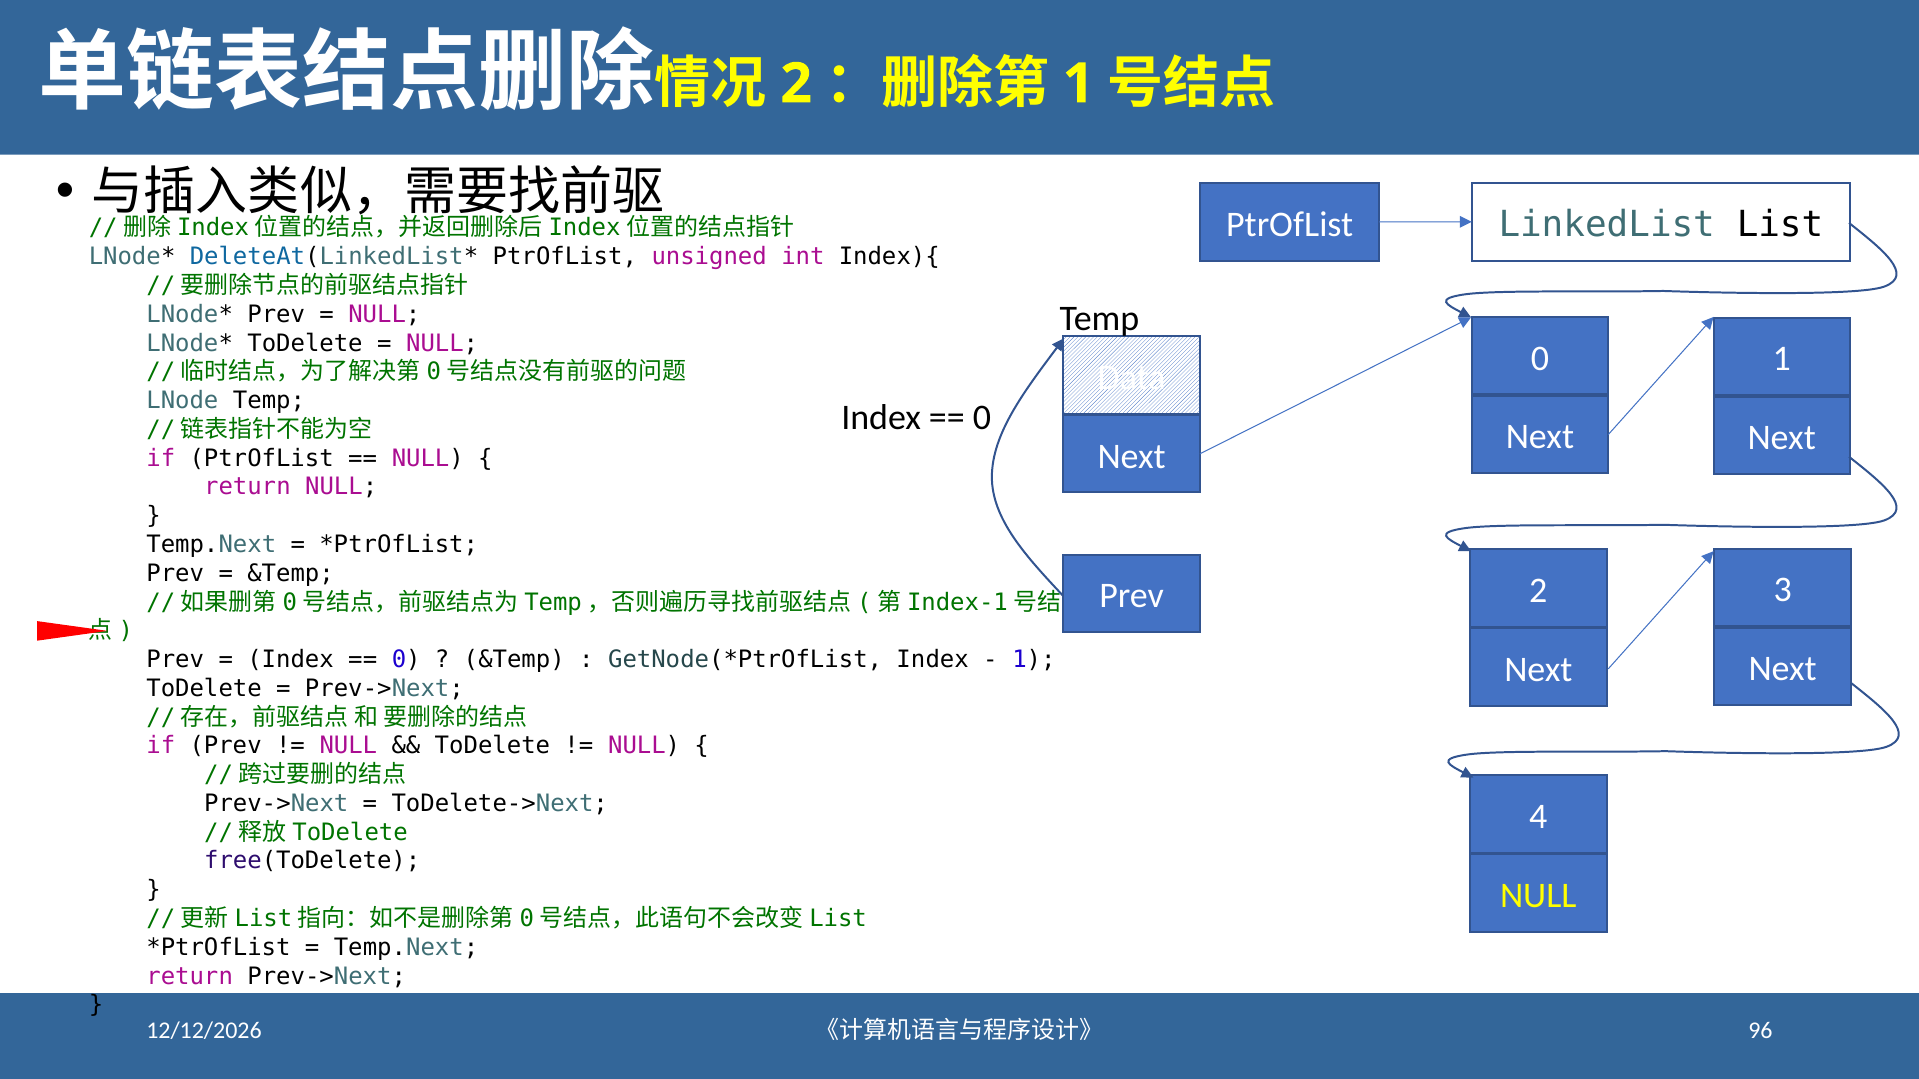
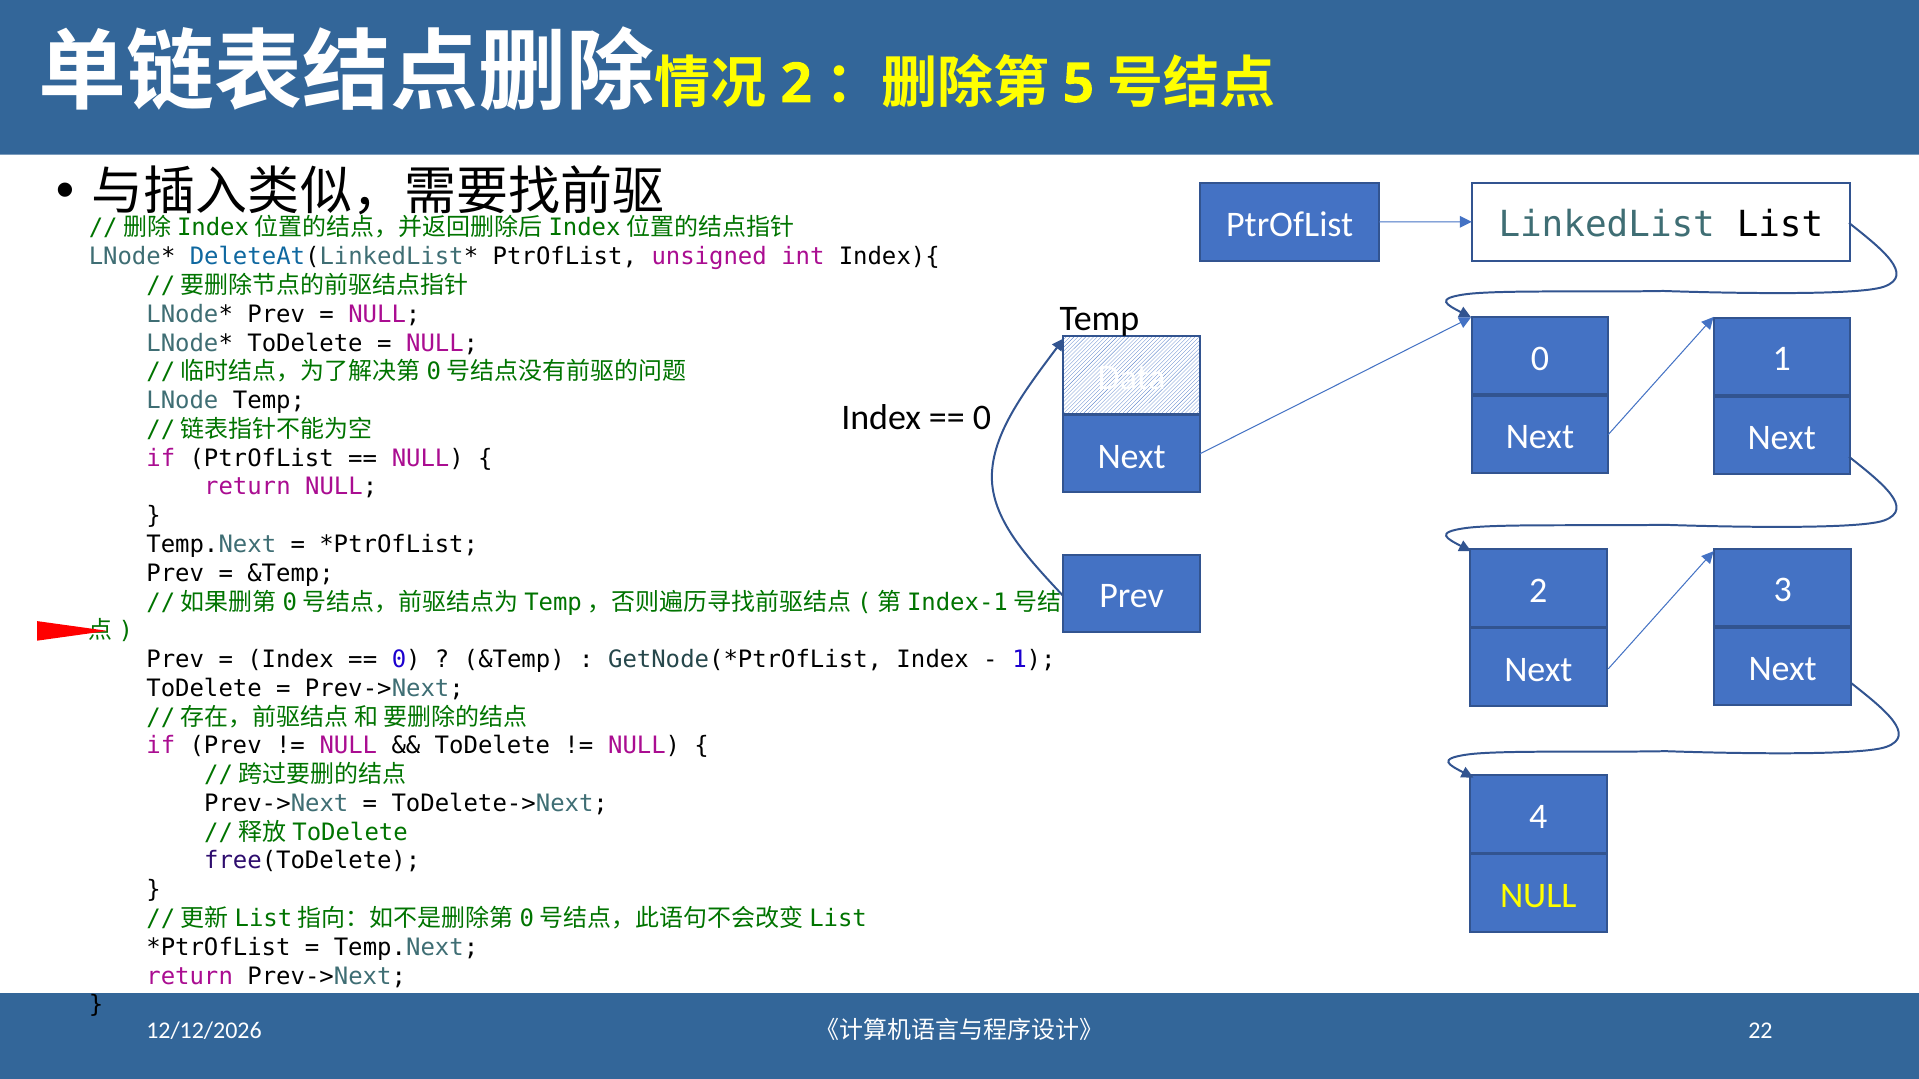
1 at (1078, 84): 1 -> 5
96: 96 -> 22
